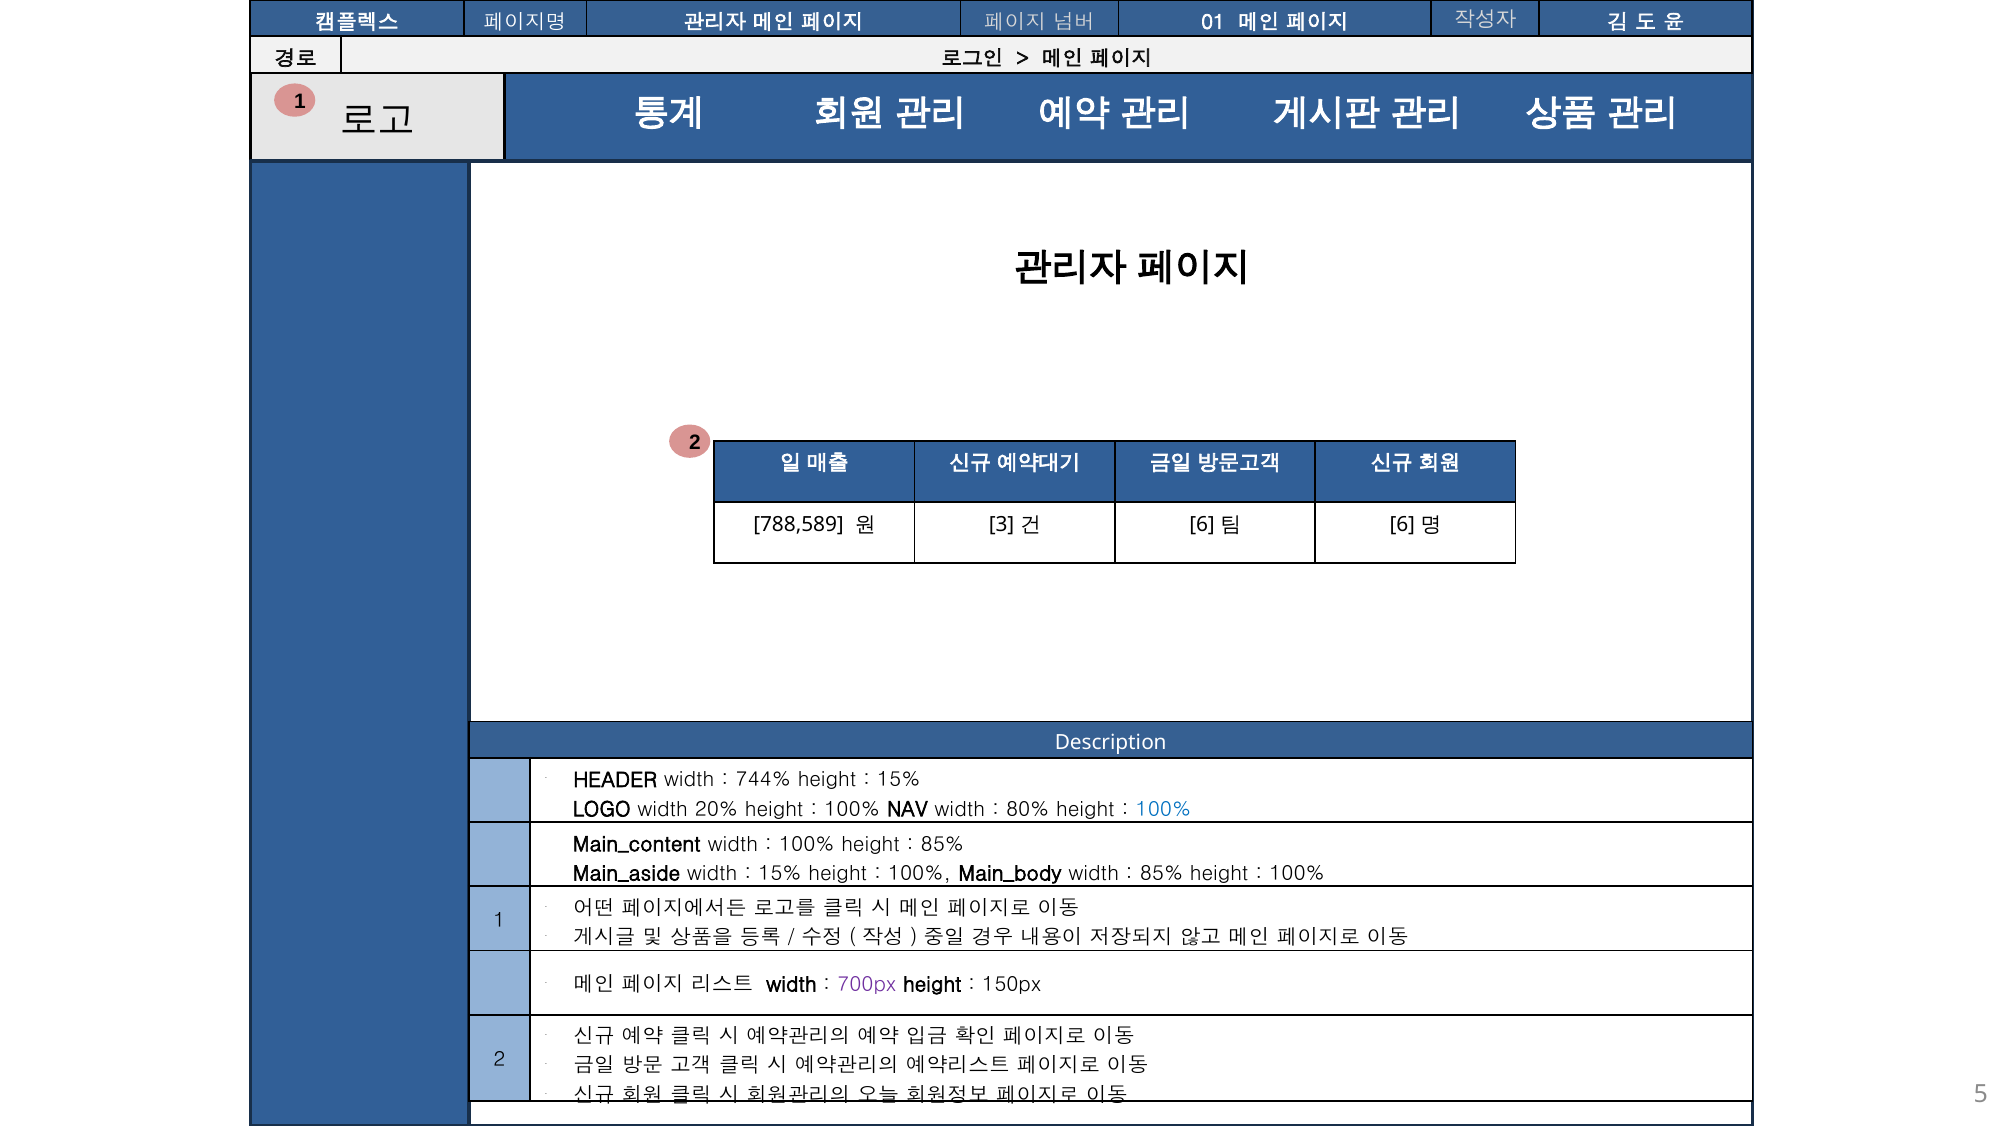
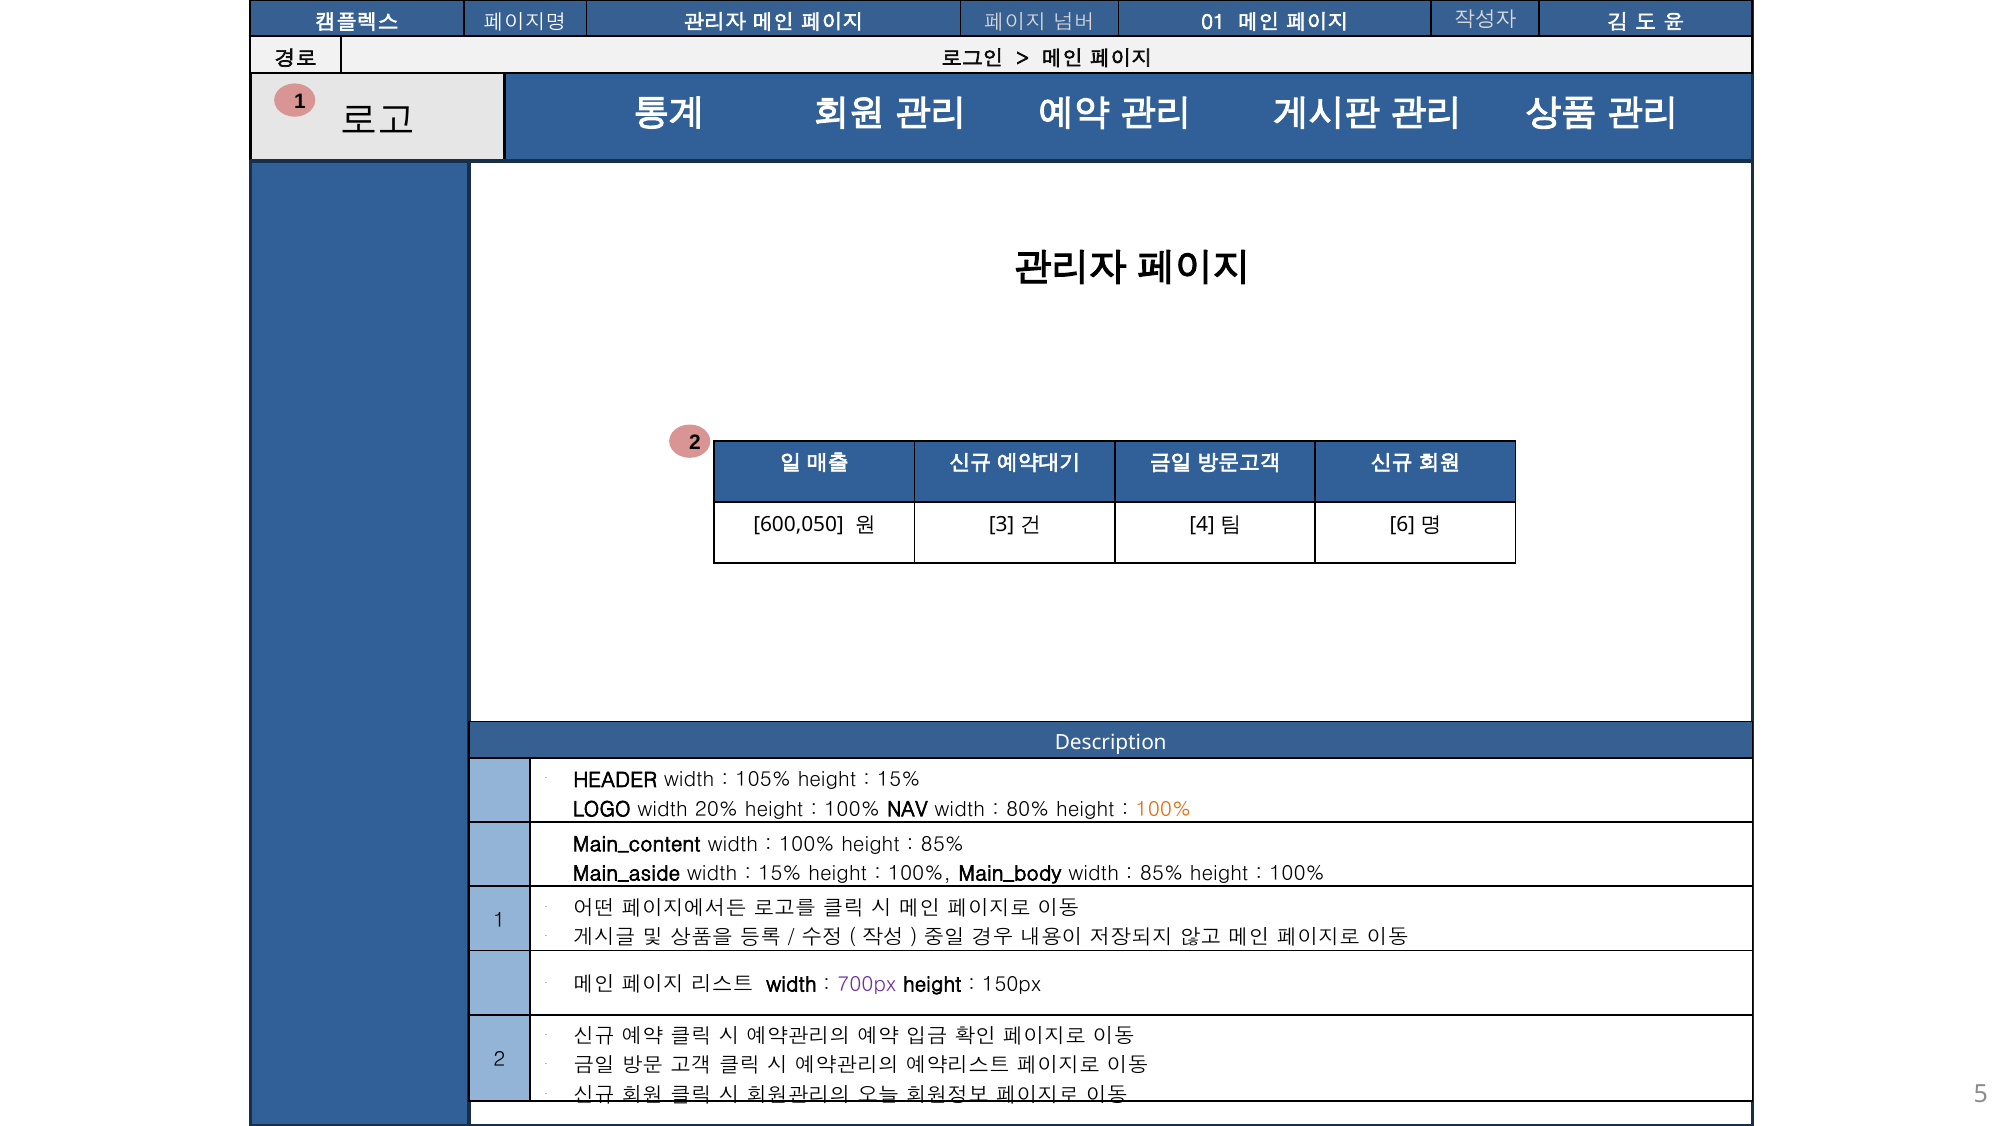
788,589: 788,589 -> 600,050
6 at (1202, 525): 6 -> 4
744%: 744% -> 105%
100% at (1163, 810) colour: blue -> orange
